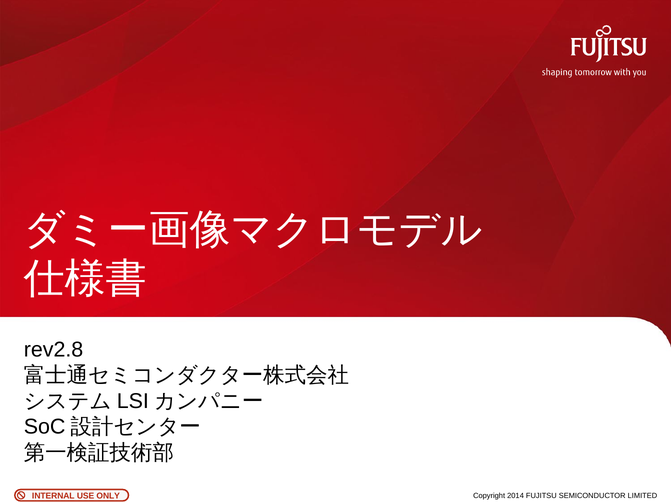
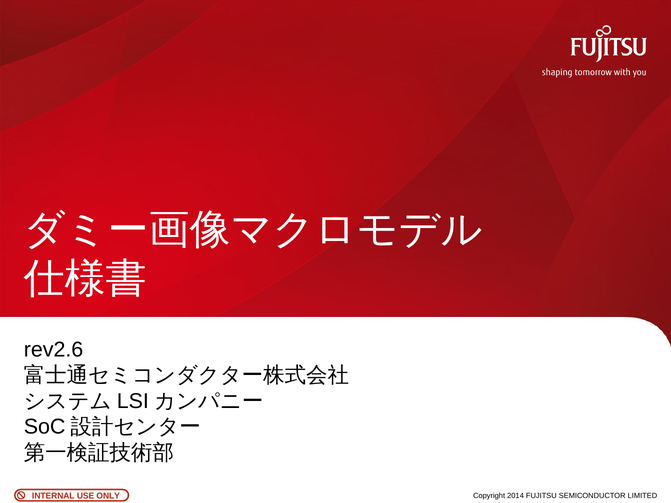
rev2.8: rev2.8 -> rev2.6
